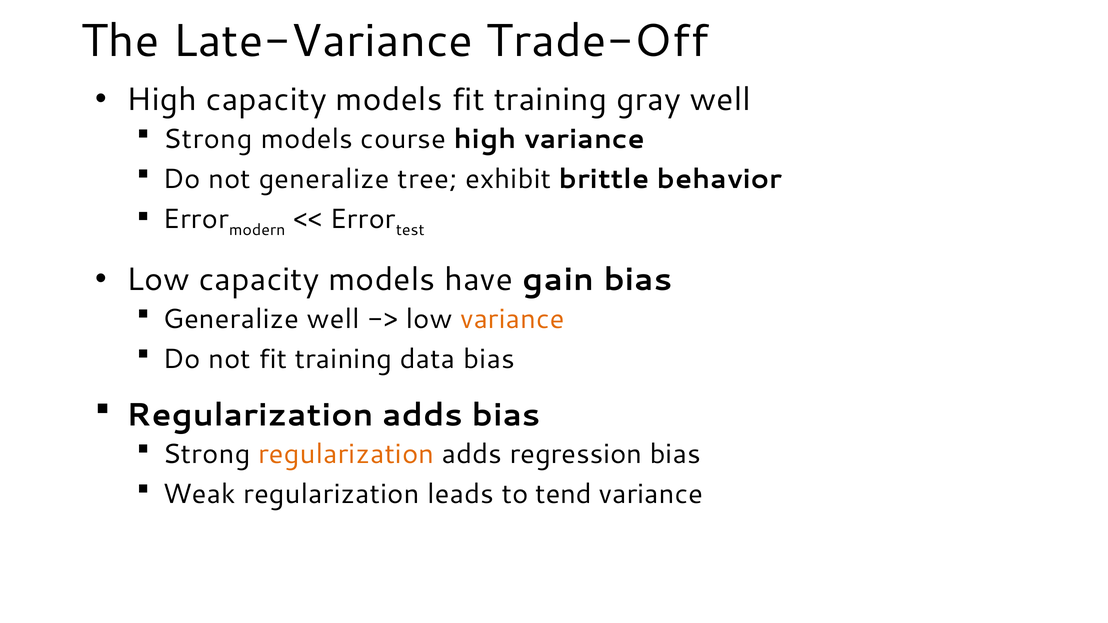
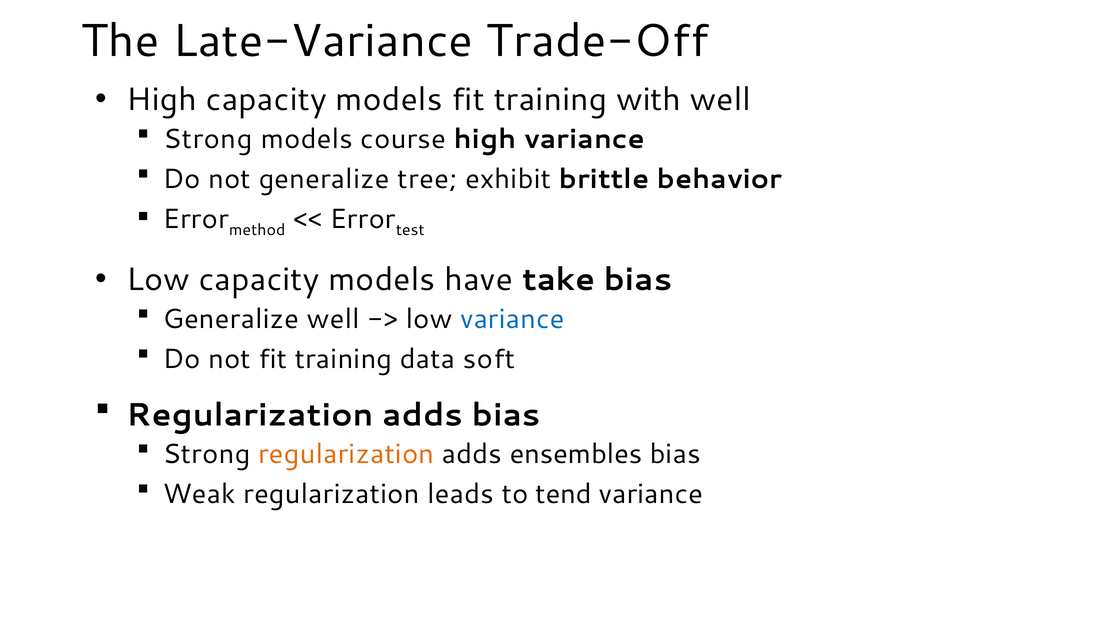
gray: gray -> with
modern: modern -> method
gain: gain -> take
variance at (512, 319) colour: orange -> blue
data bias: bias -> soft
regression: regression -> ensembles
